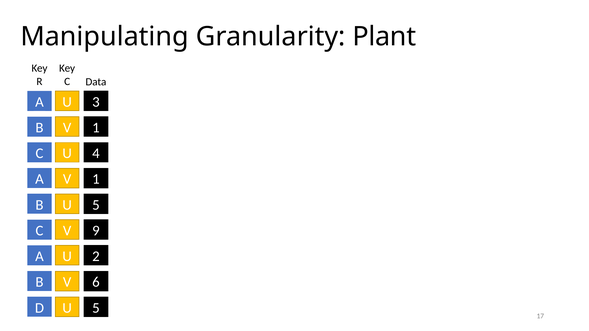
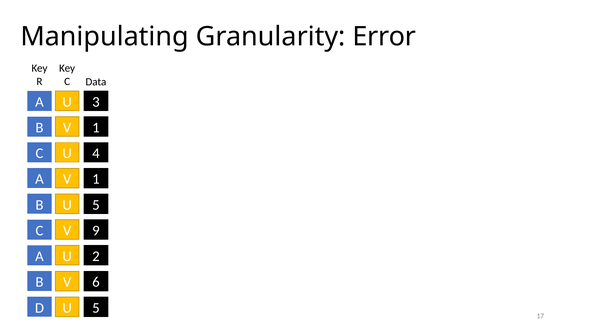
Plant: Plant -> Error
